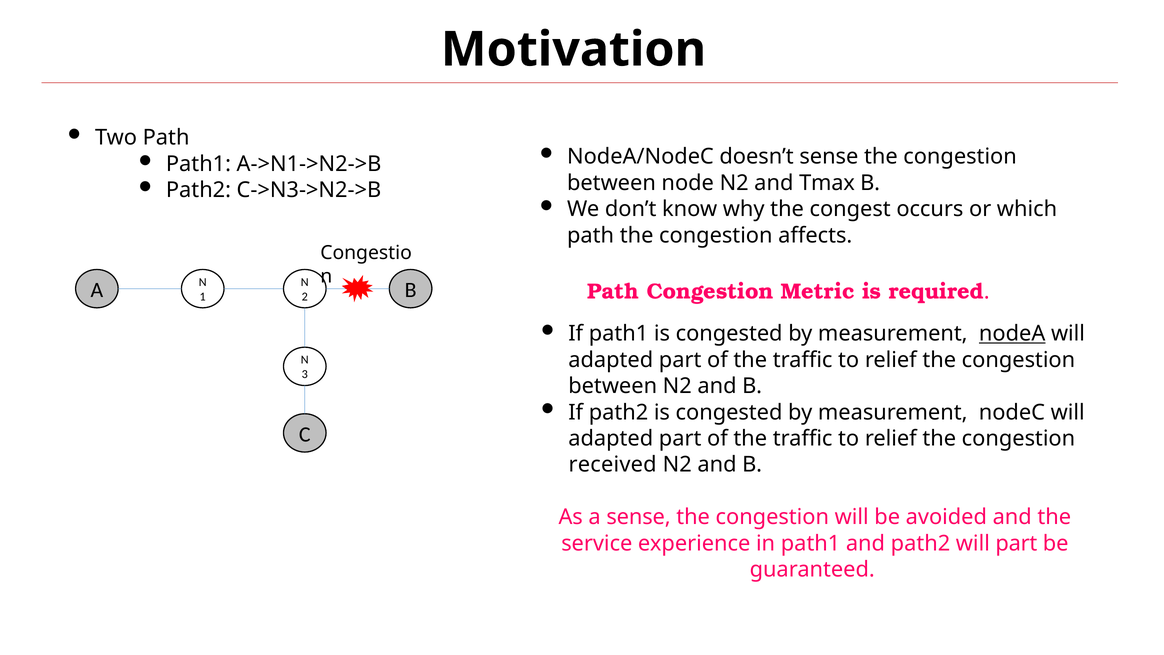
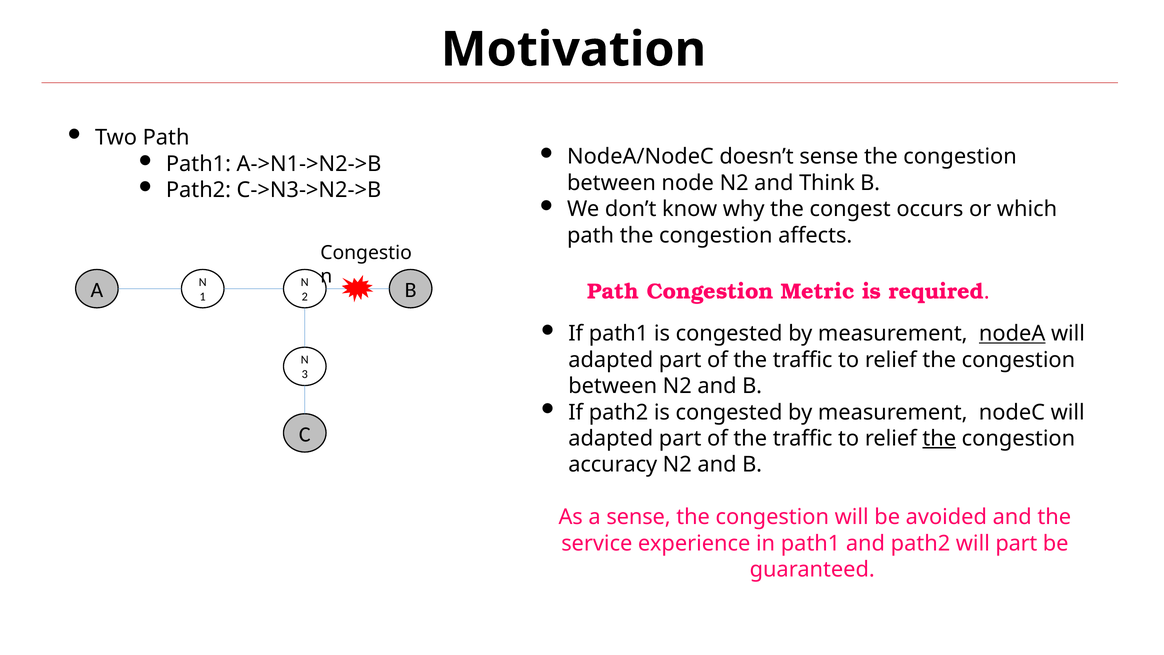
Tmax: Tmax -> Think
the at (939, 438) underline: none -> present
received: received -> accuracy
